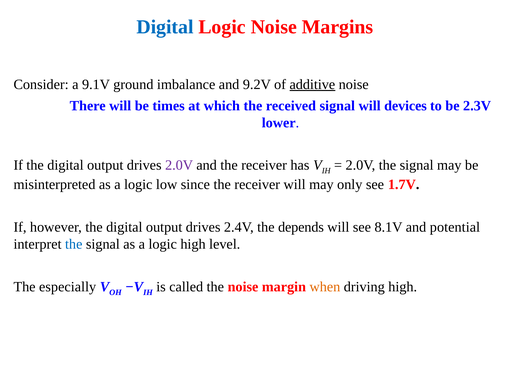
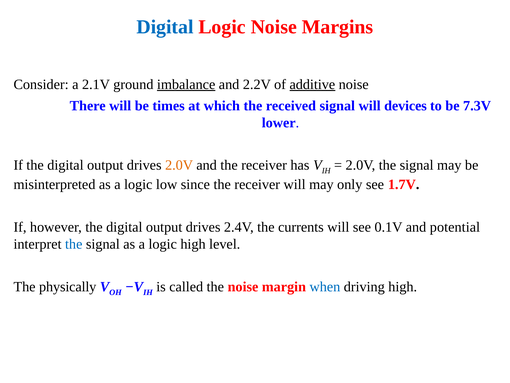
9.1V: 9.1V -> 2.1V
imbalance underline: none -> present
9.2V: 9.2V -> 2.2V
2.3V: 2.3V -> 7.3V
2.0V at (179, 165) colour: purple -> orange
depends: depends -> currents
8.1V: 8.1V -> 0.1V
especially: especially -> physically
when colour: orange -> blue
